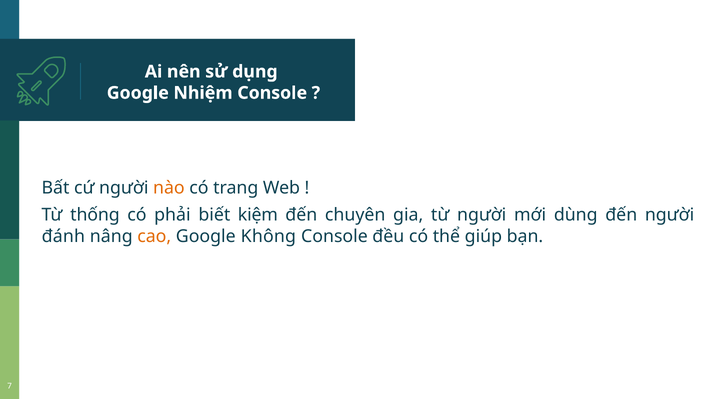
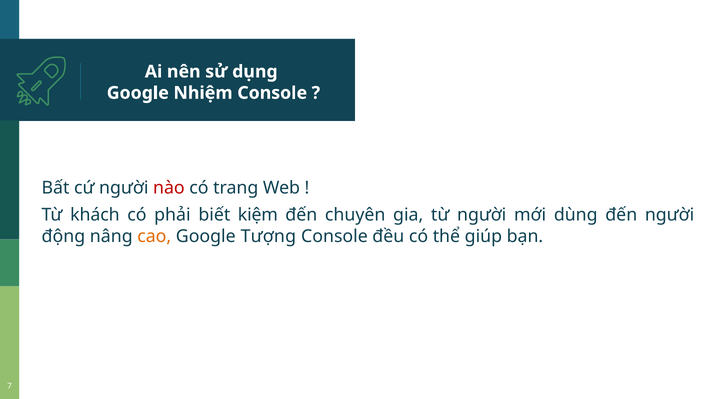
nào colour: orange -> red
thống: thống -> khách
đánh: đánh -> động
Không: Không -> Tượng
